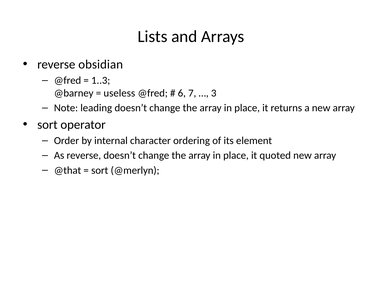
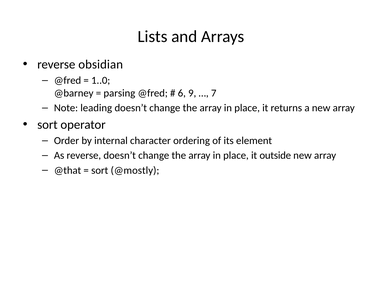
1..3: 1..3 -> 1..0
useless: useless -> parsing
7: 7 -> 9
3: 3 -> 7
quoted: quoted -> outside
@merlyn: @merlyn -> @mostly
